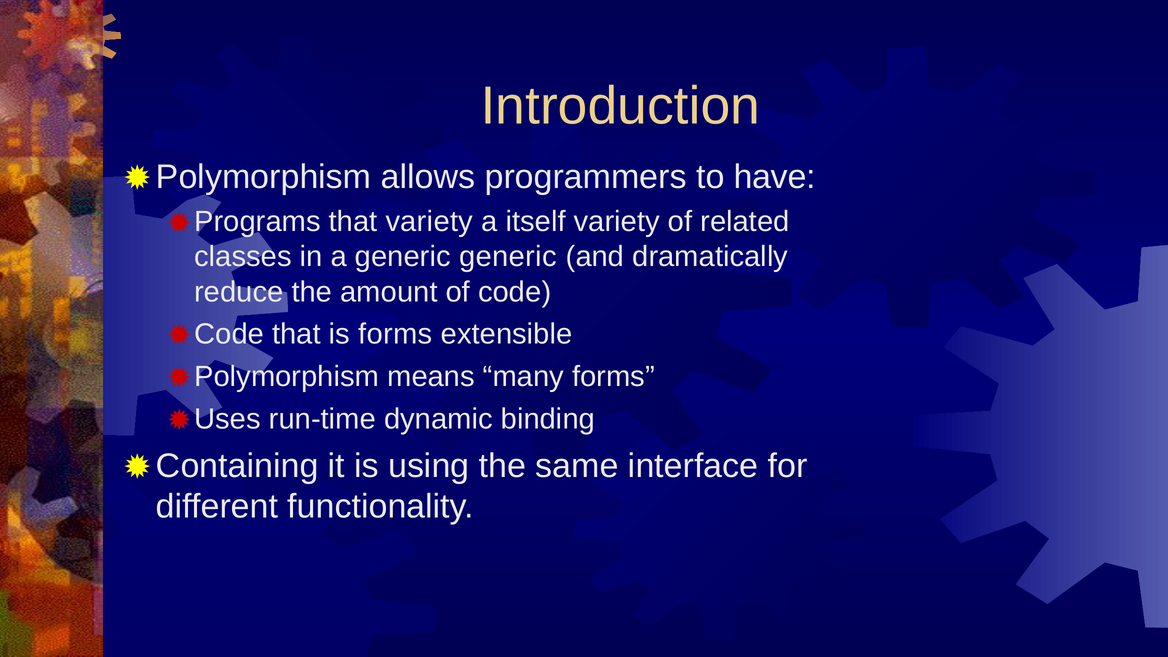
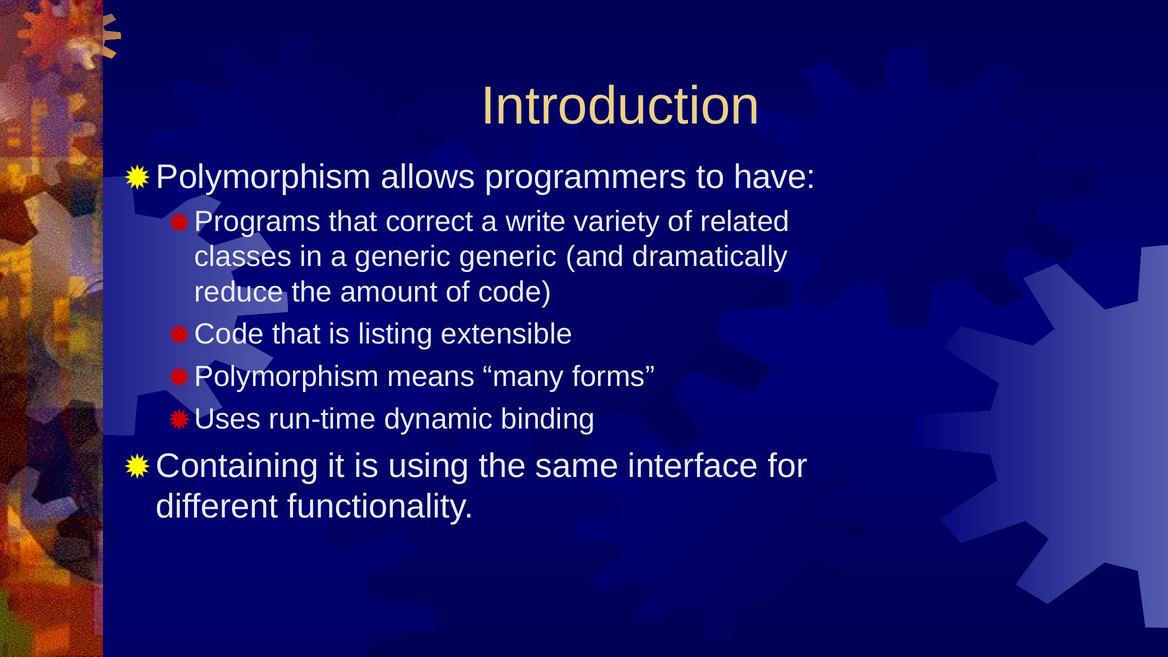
that variety: variety -> correct
itself: itself -> write
is forms: forms -> listing
